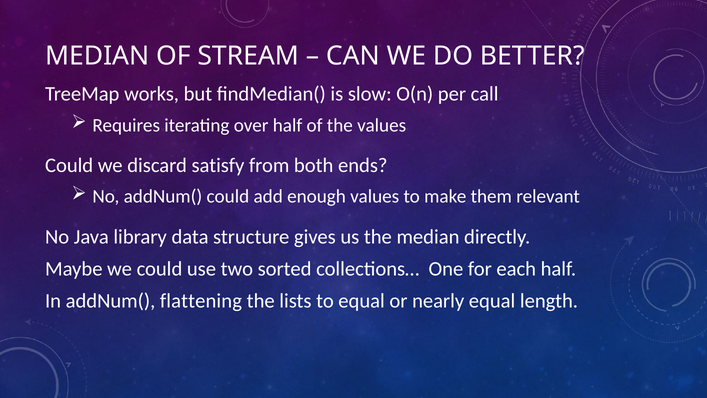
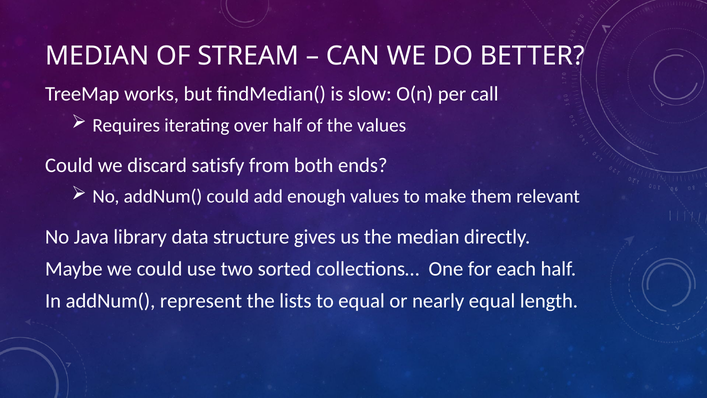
flattening: flattening -> represent
